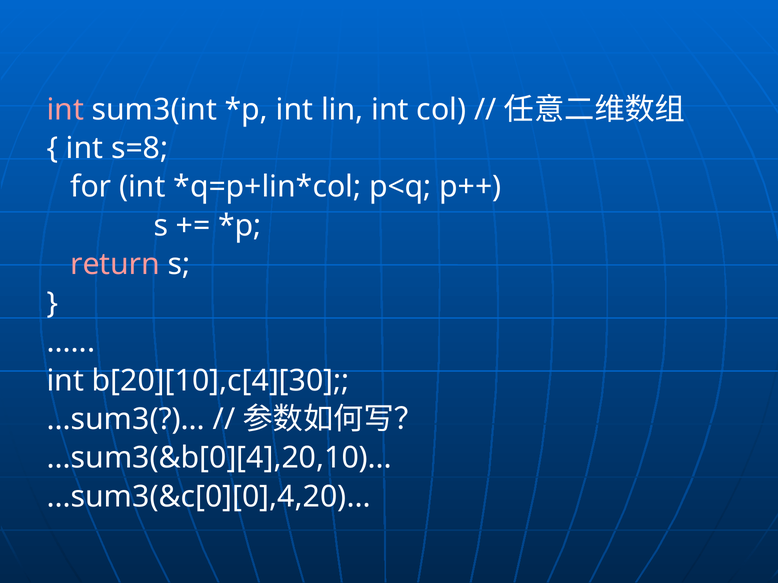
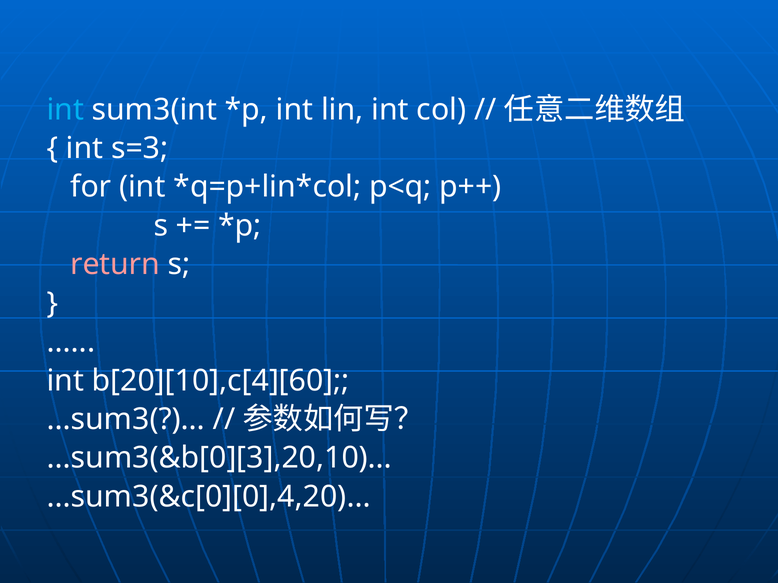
int at (65, 110) colour: pink -> light blue
s=8: s=8 -> s=3
b[20][10],c[4][30: b[20][10],c[4][30 -> b[20][10],c[4][60
...sum3(&b[0][4],20,10: ...sum3(&b[0][4],20,10 -> ...sum3(&b[0][3],20,10
